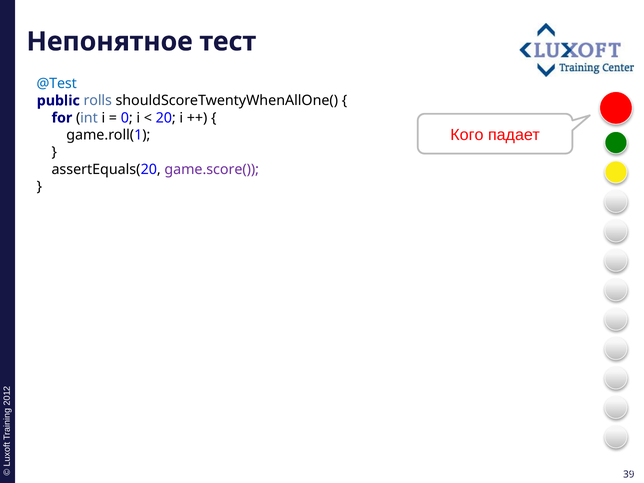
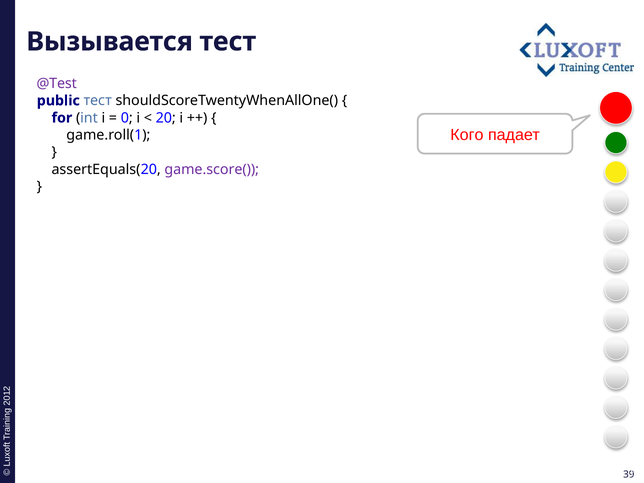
Непонятное: Непонятное -> Вызывается
@Test colour: blue -> purple
public rolls: rolls -> тест
